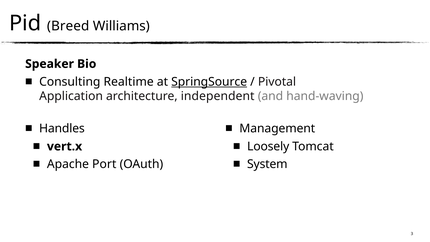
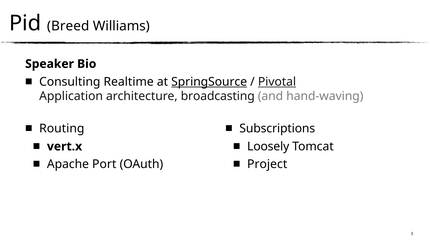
Pivotal underline: none -> present
independent: independent -> broadcasting
Handles: Handles -> Routing
Management: Management -> Subscriptions
System: System -> Project
